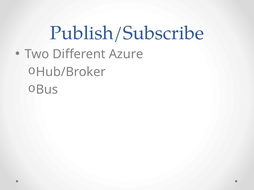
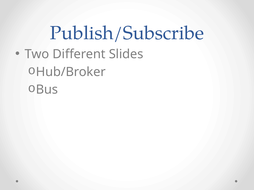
Azure: Azure -> Slides
